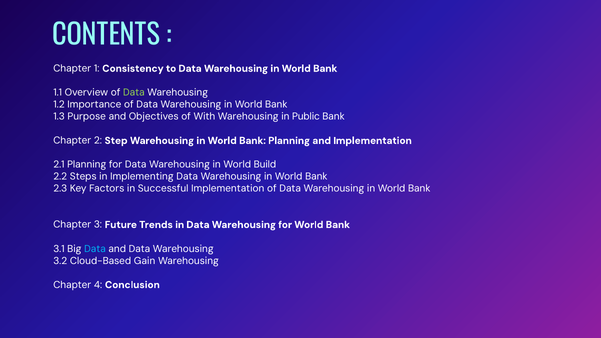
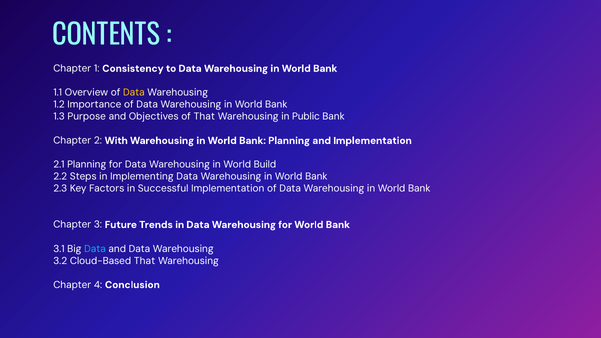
Data at (134, 93) colour: light green -> yellow
of With: With -> That
Step: Step -> With
Cloud-Based Gain: Gain -> That
